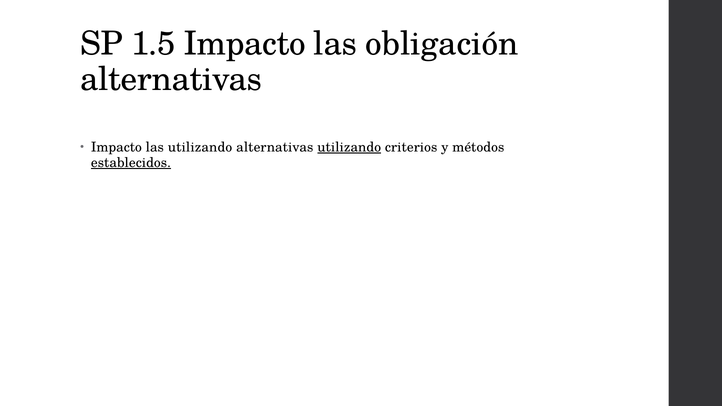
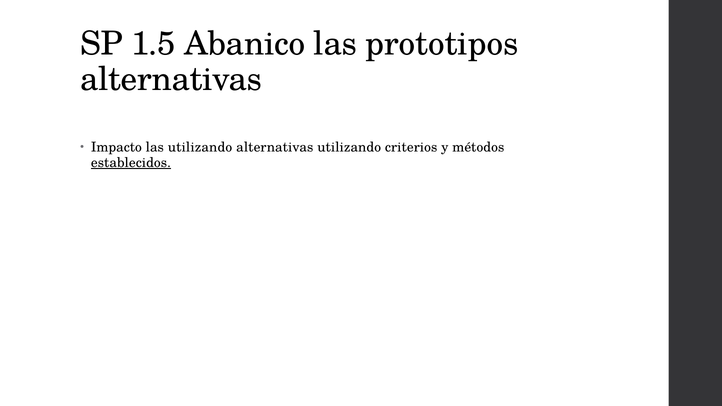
1.5 Impacto: Impacto -> Abanico
obligación: obligación -> prototipos
utilizando at (349, 147) underline: present -> none
